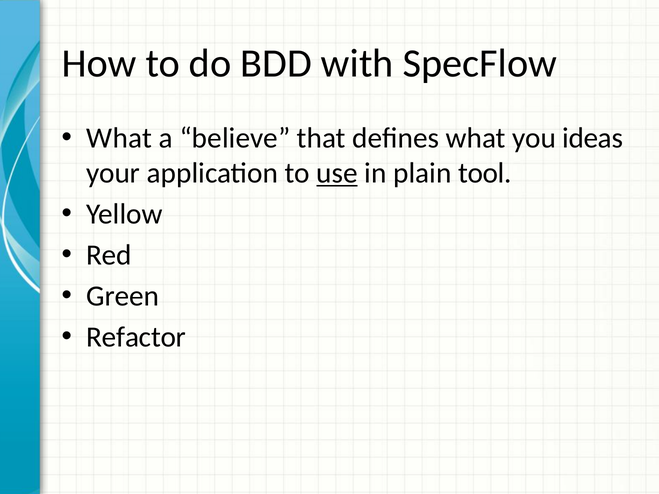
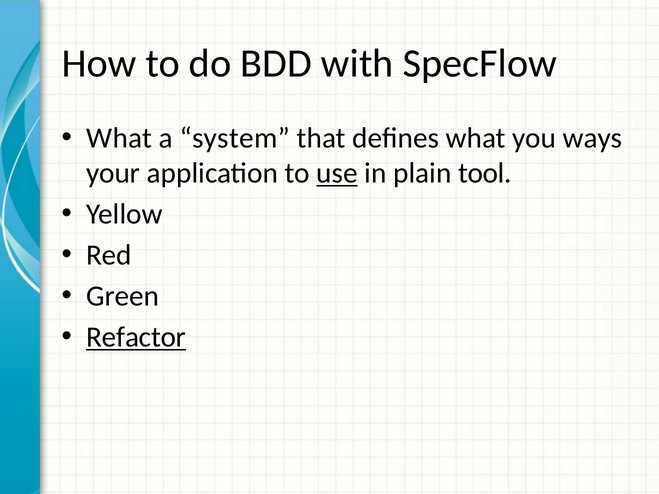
believe: believe -> system
ideas: ideas -> ways
Refactor underline: none -> present
